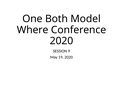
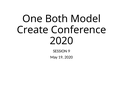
Where: Where -> Create
